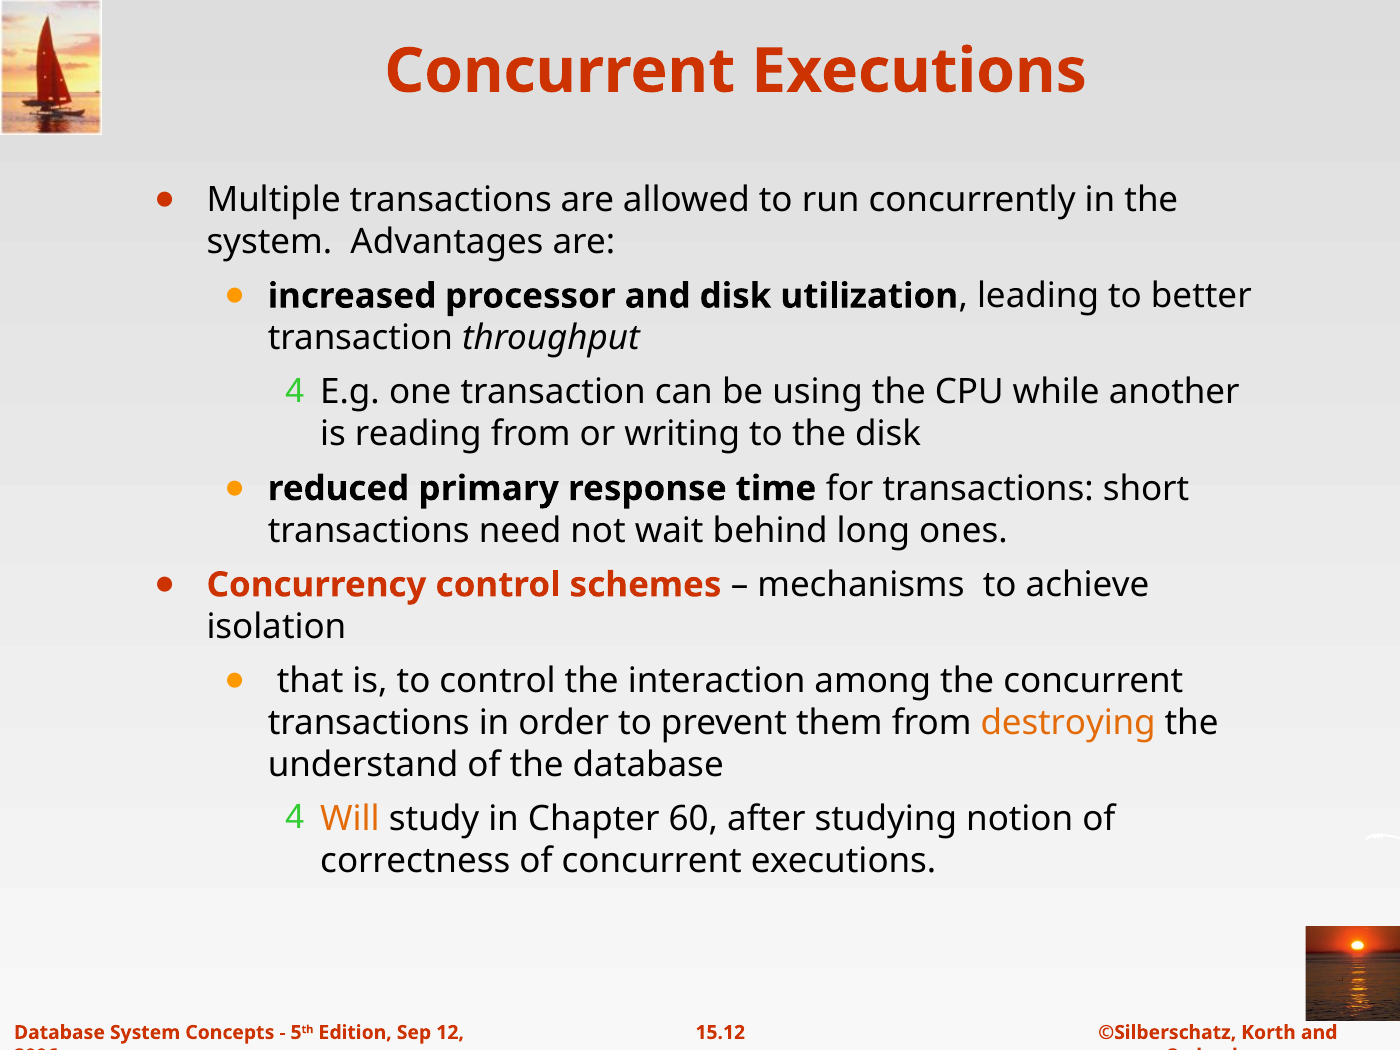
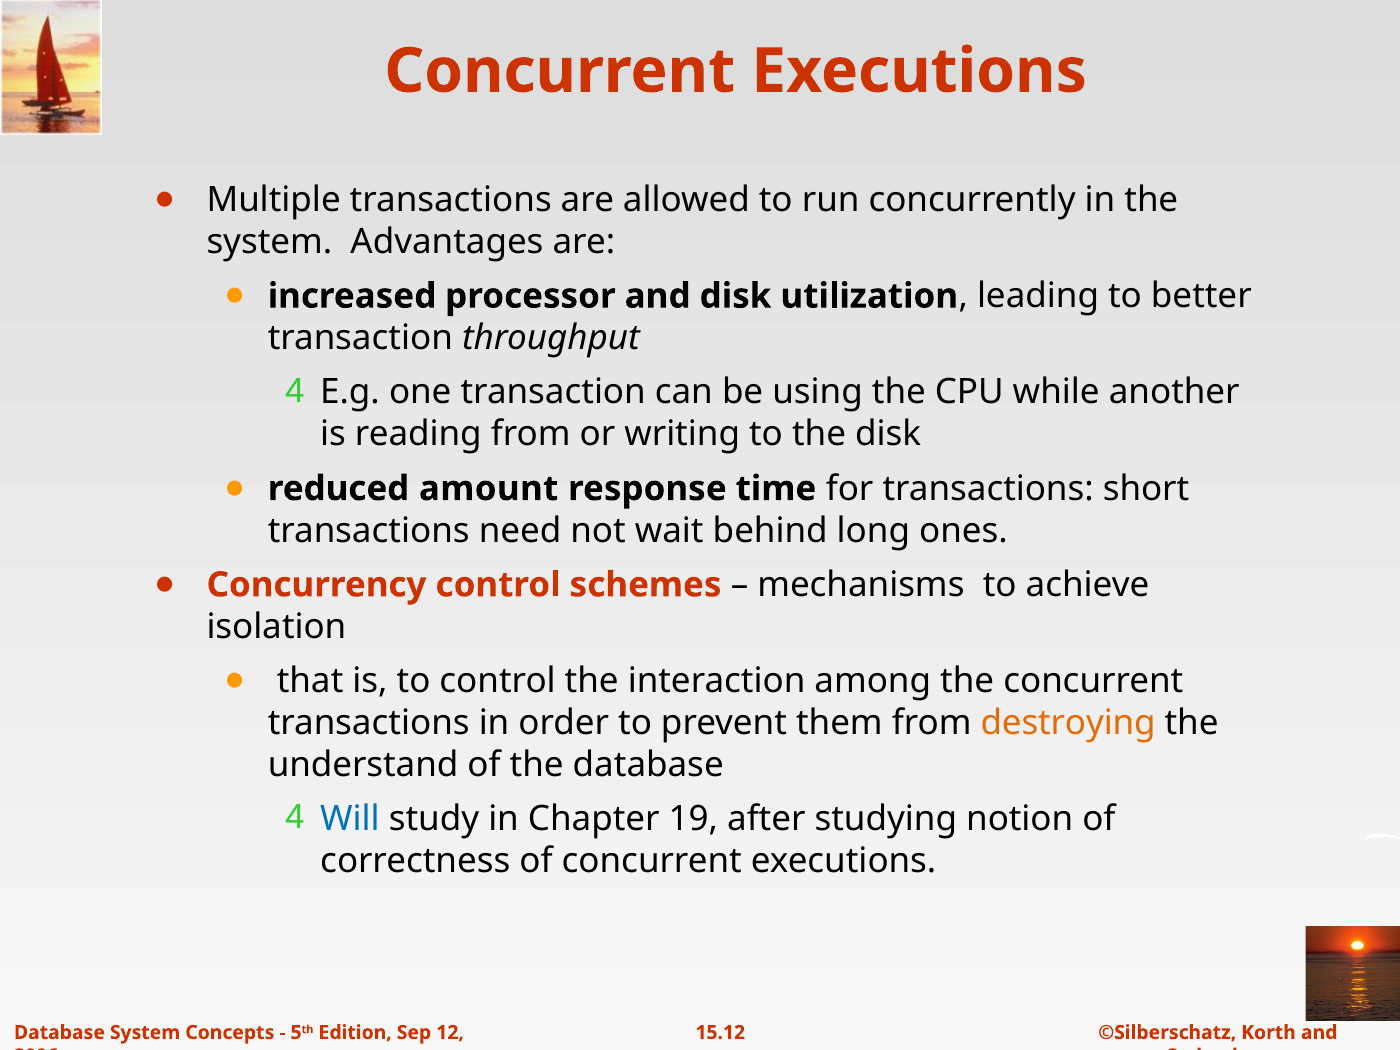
primary: primary -> amount
Will colour: orange -> blue
60: 60 -> 19
